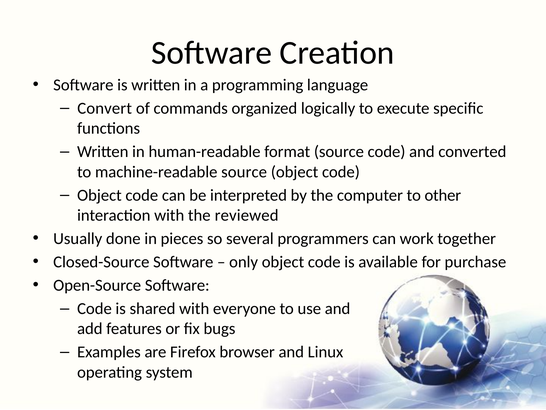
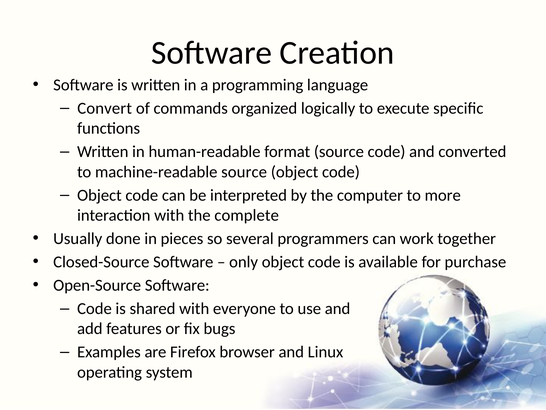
other: other -> more
reviewed: reviewed -> complete
